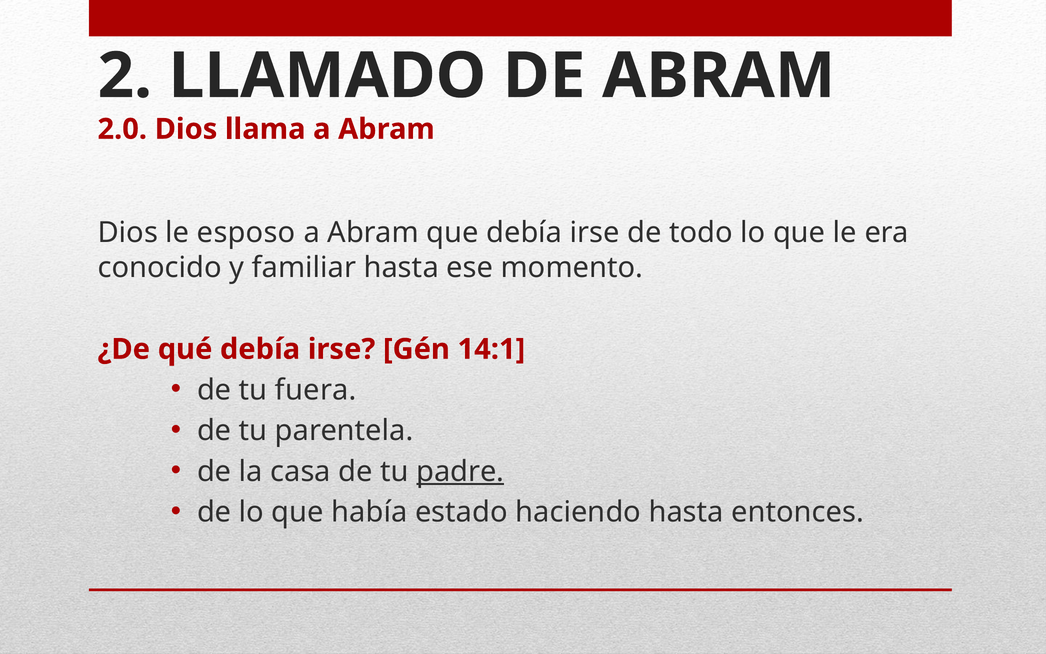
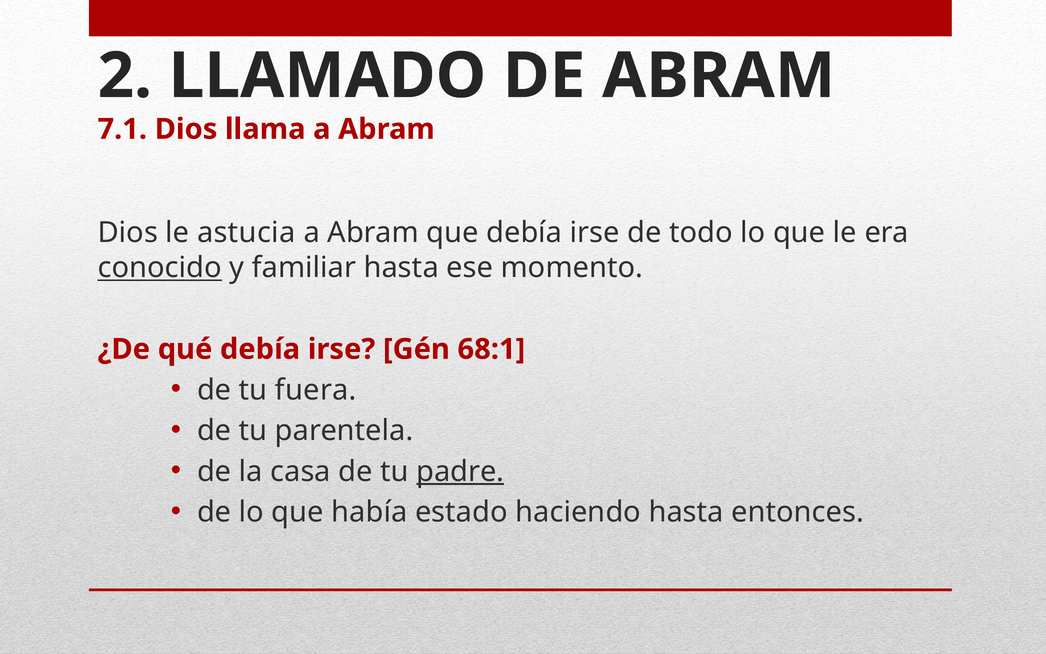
2.0: 2.0 -> 7.1
esposo: esposo -> astucia
conocido underline: none -> present
14:1: 14:1 -> 68:1
